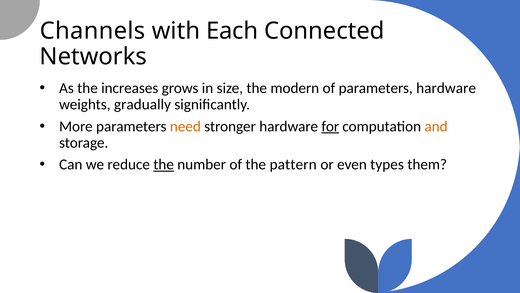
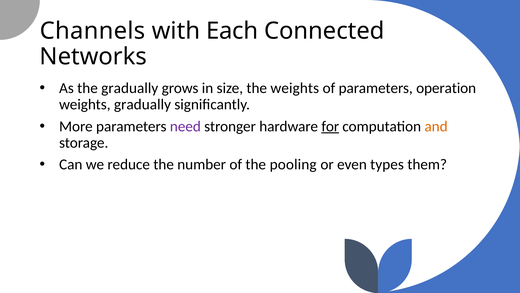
the increases: increases -> gradually
the modern: modern -> weights
parameters hardware: hardware -> operation
need colour: orange -> purple
the at (164, 164) underline: present -> none
pattern: pattern -> pooling
